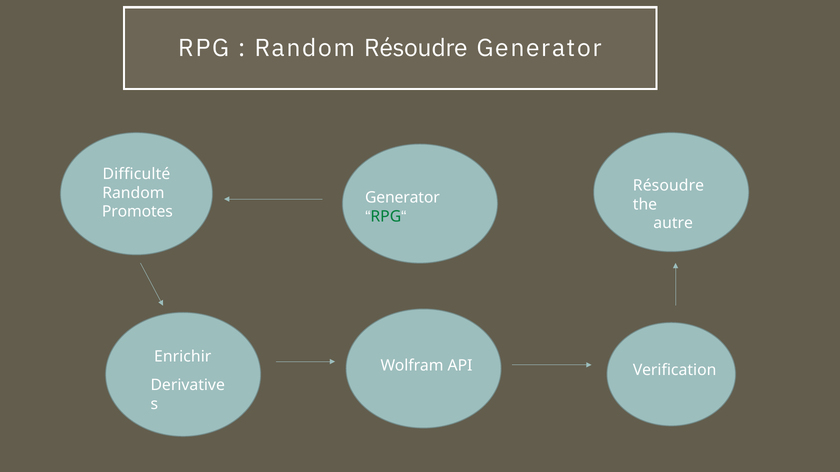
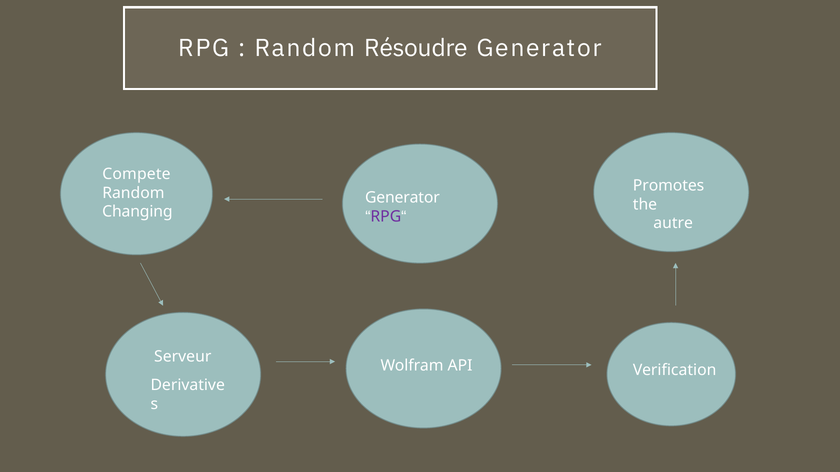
Difficulté: Difficulté -> Compete
Résoudre at (668, 186): Résoudre -> Promotes
Promotes: Promotes -> Changing
RPG at (386, 217) colour: green -> purple
Enrichir: Enrichir -> Serveur
